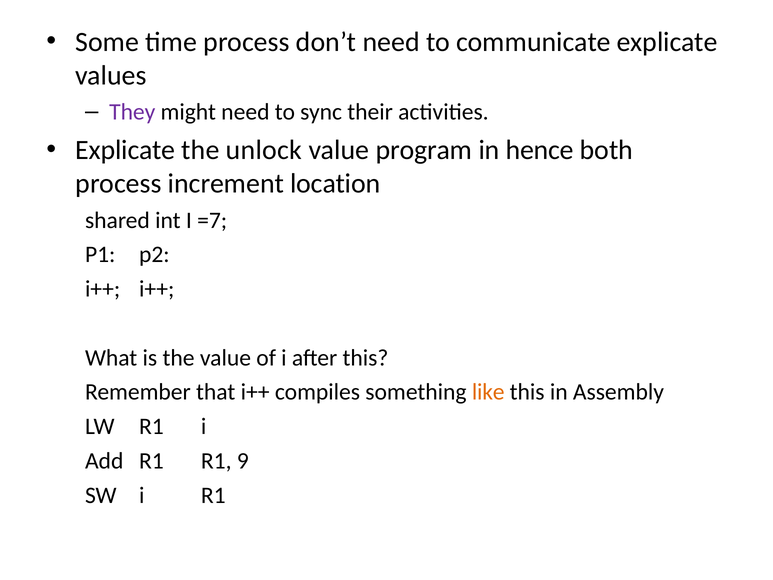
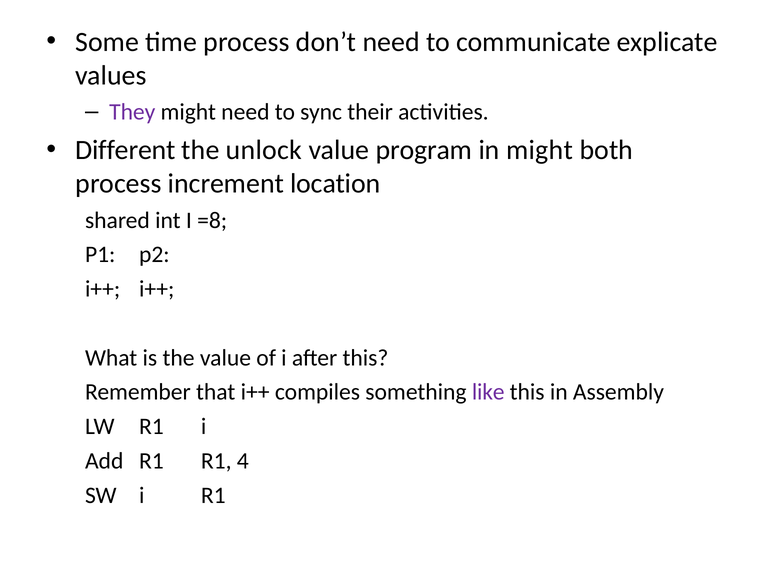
Explicate at (125, 150): Explicate -> Different
in hence: hence -> might
=7: =7 -> =8
like colour: orange -> purple
9: 9 -> 4
